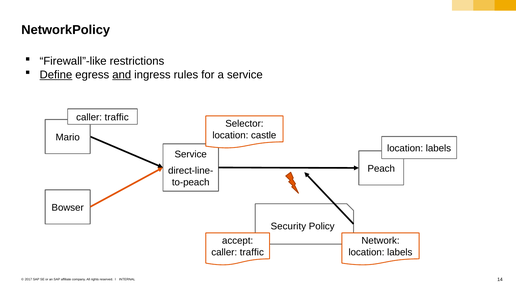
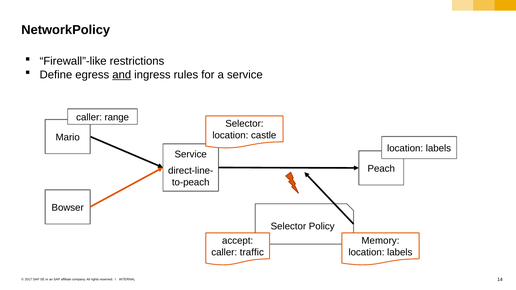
Define underline: present -> none
traffic at (117, 117): traffic -> range
Security at (288, 226): Security -> Selector
Network: Network -> Memory
